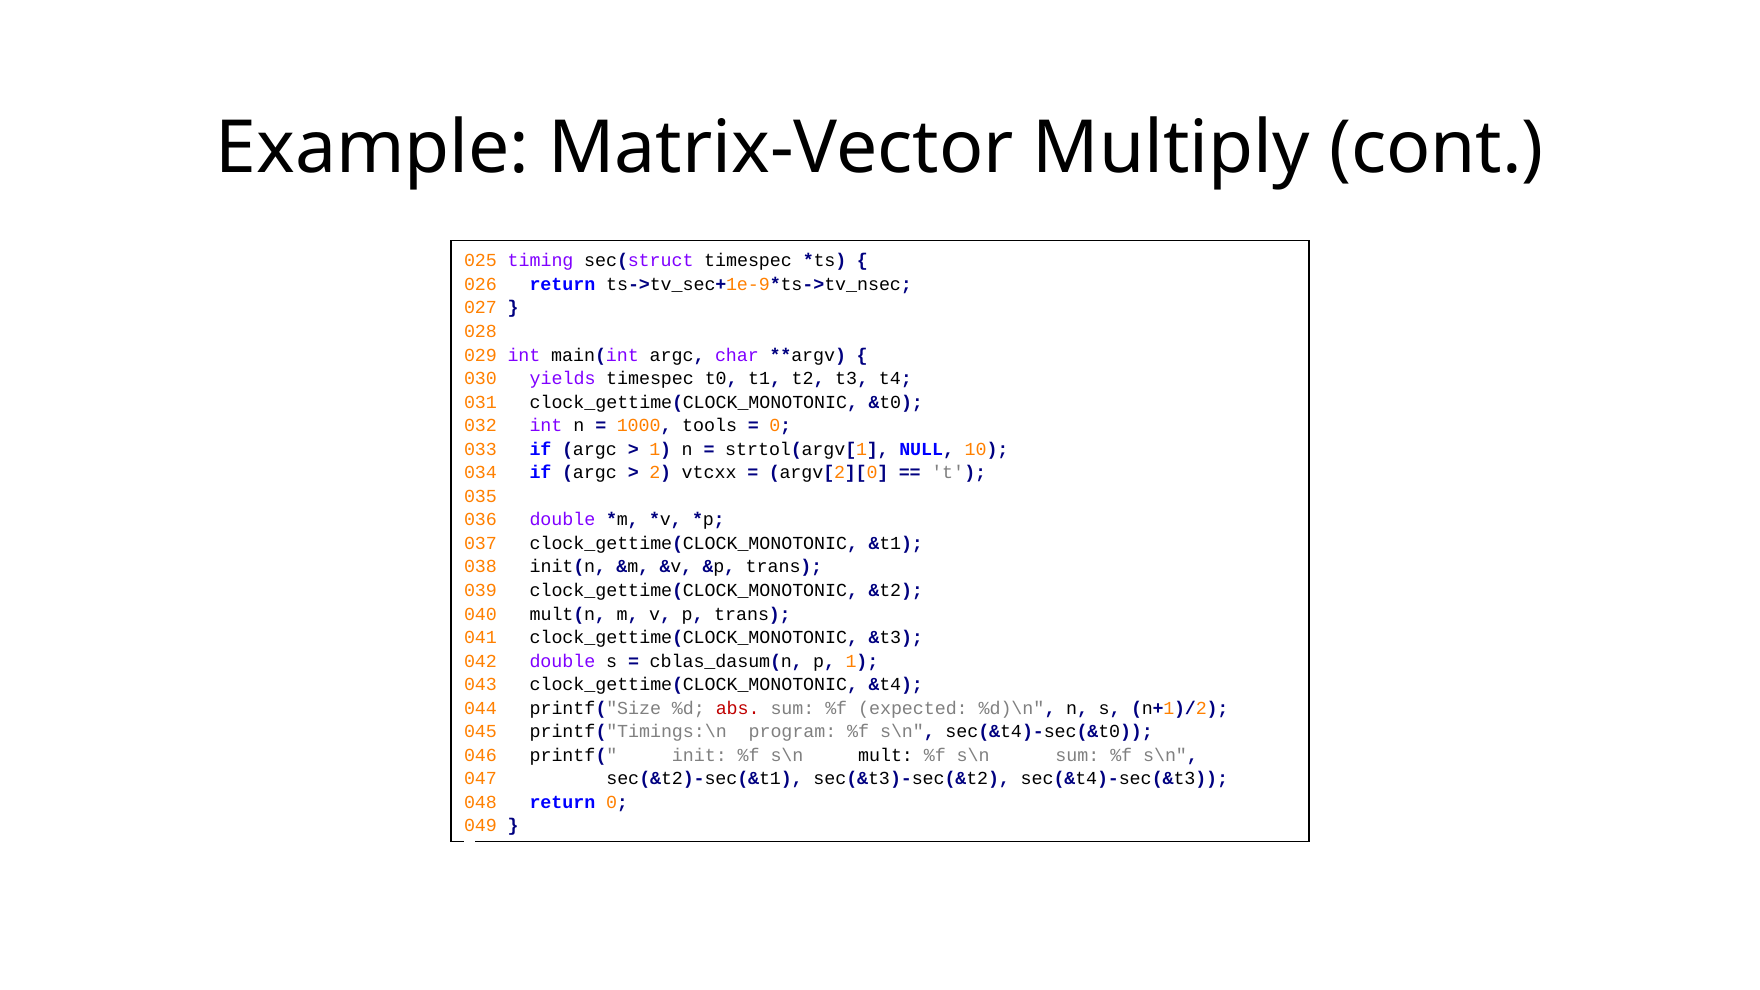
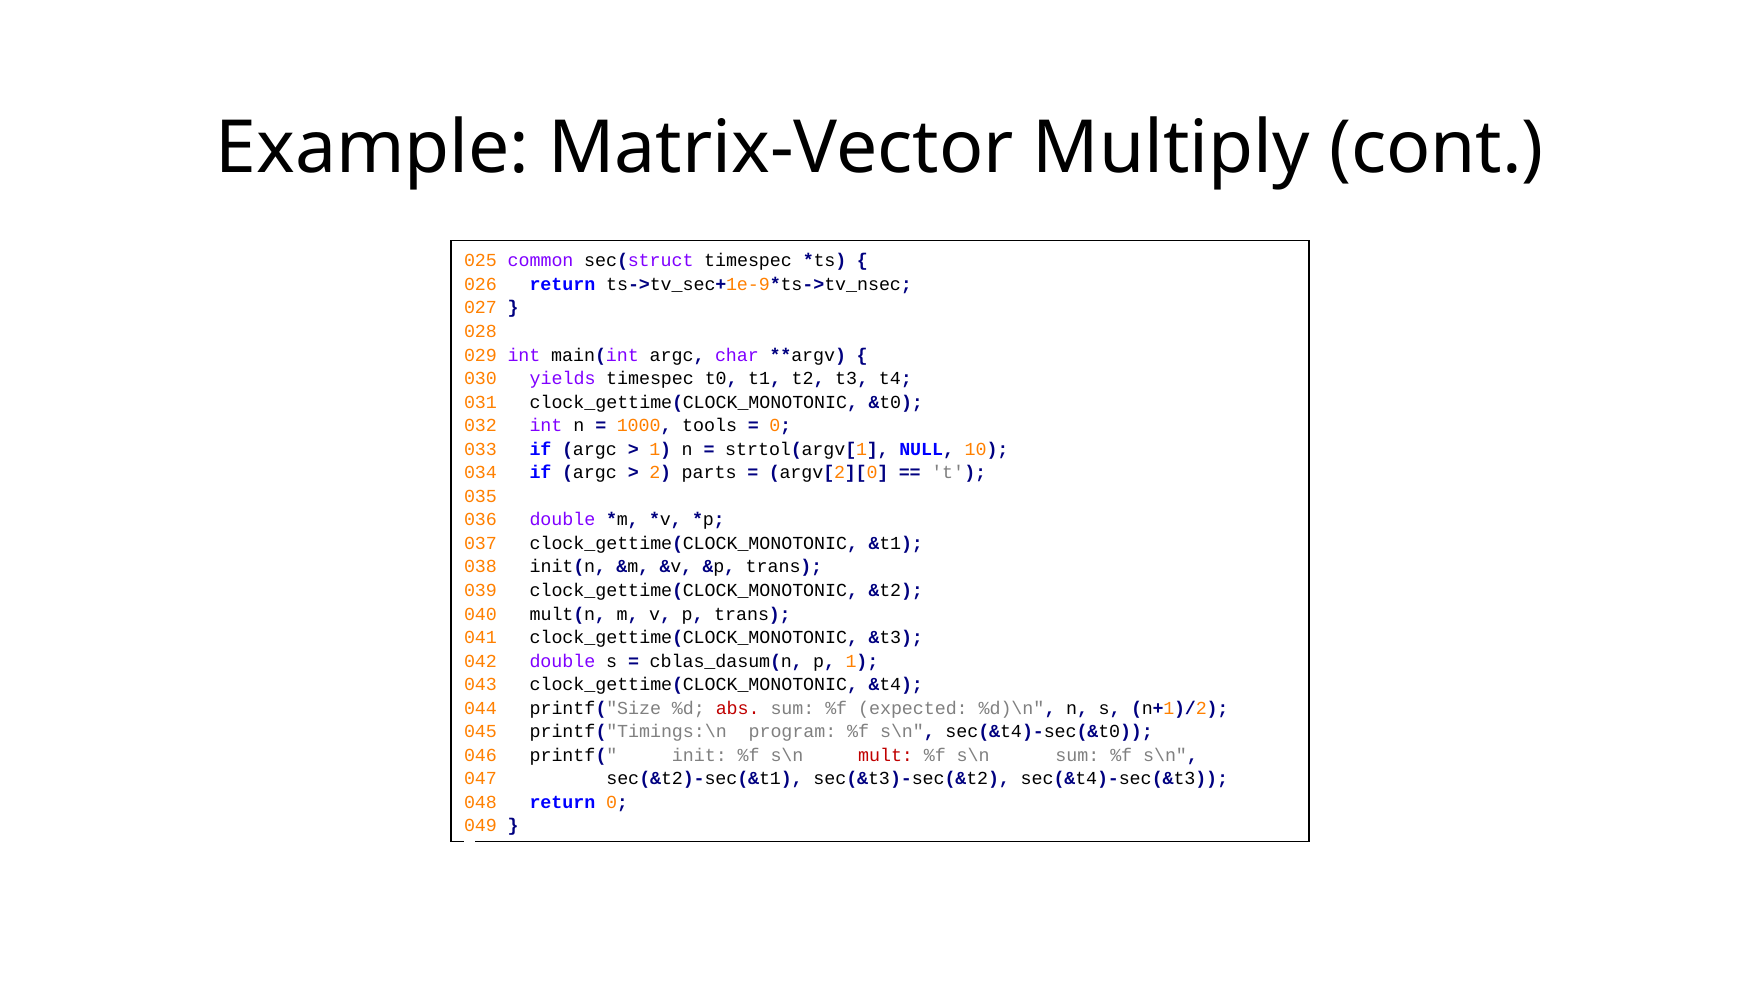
timing: timing -> common
vtcxx: vtcxx -> parts
mult colour: black -> red
